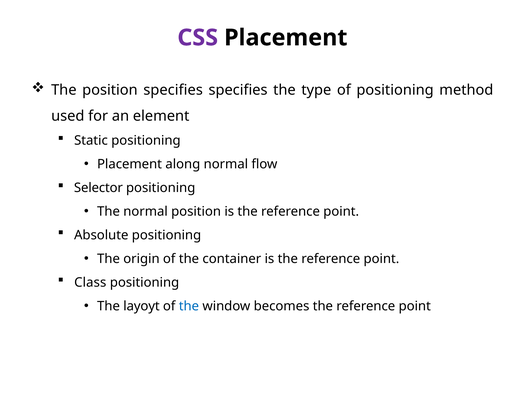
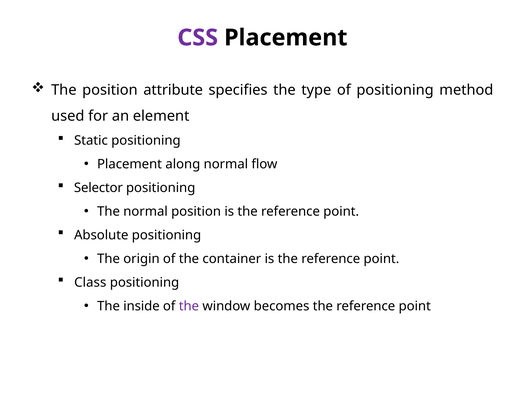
position specifies: specifies -> attribute
layoyt: layoyt -> inside
the at (189, 306) colour: blue -> purple
